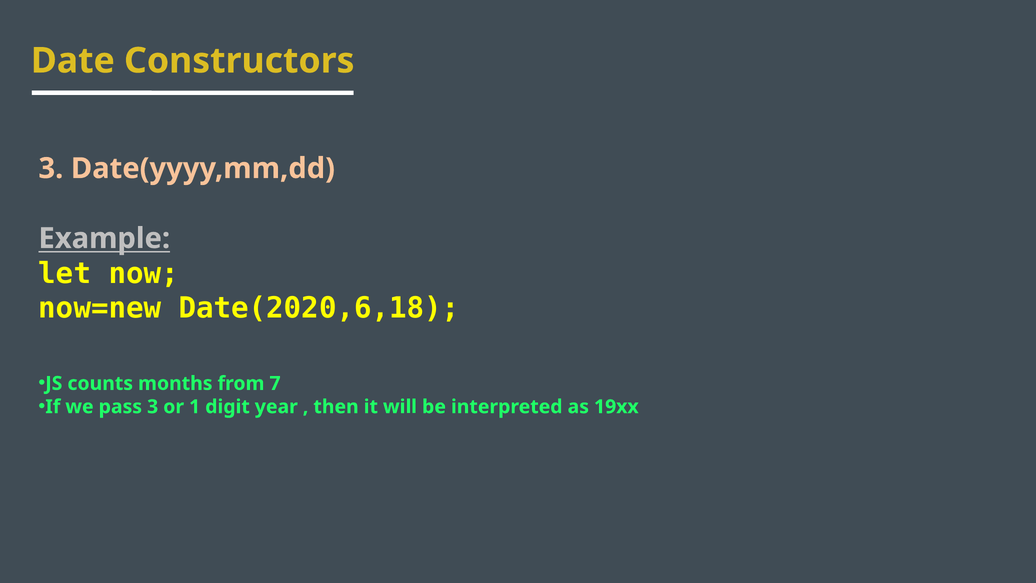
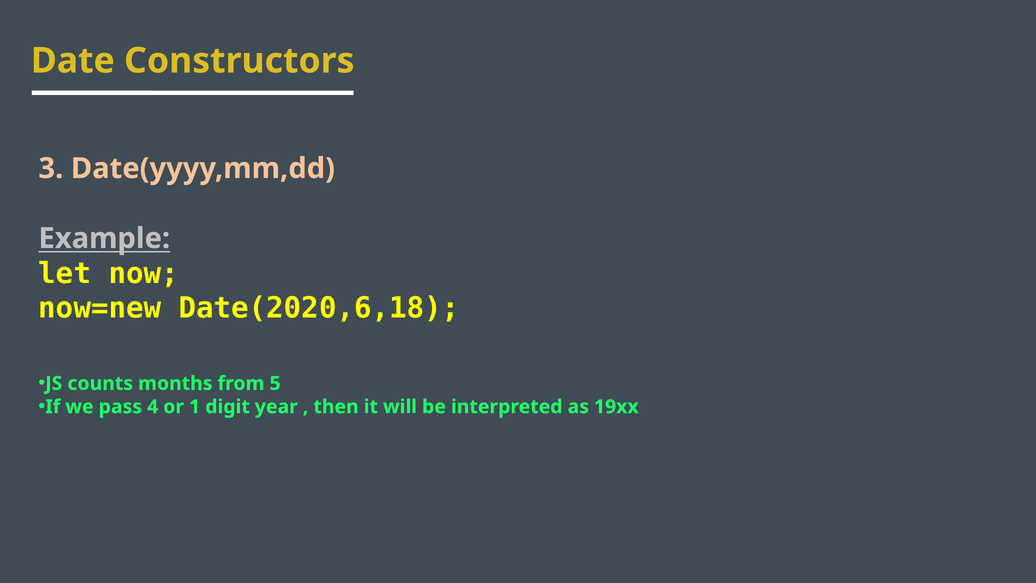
7: 7 -> 5
pass 3: 3 -> 4
